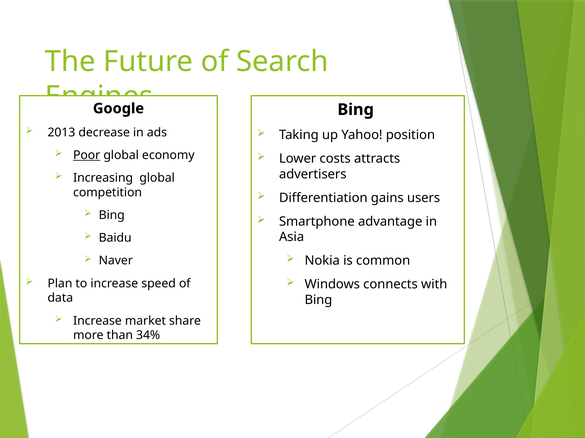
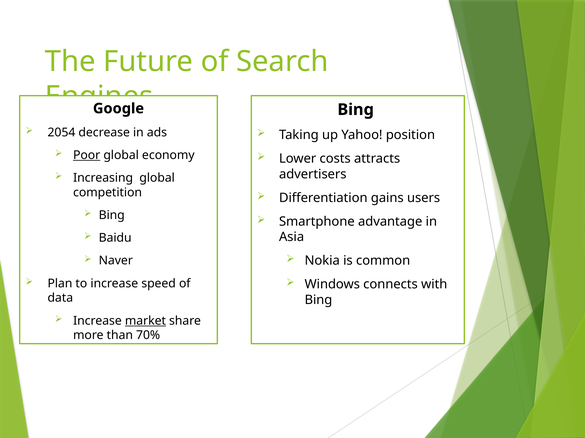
2013: 2013 -> 2054
market underline: none -> present
34%: 34% -> 70%
